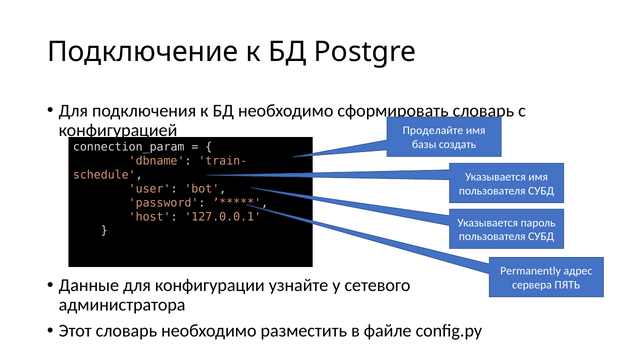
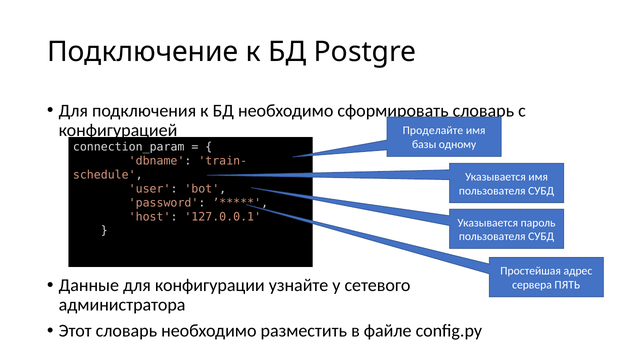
создать: создать -> одному
Permanently: Permanently -> Простейшая
